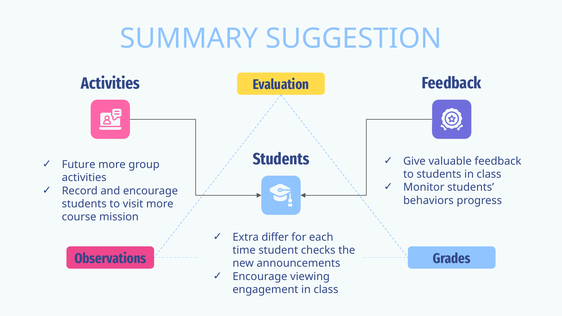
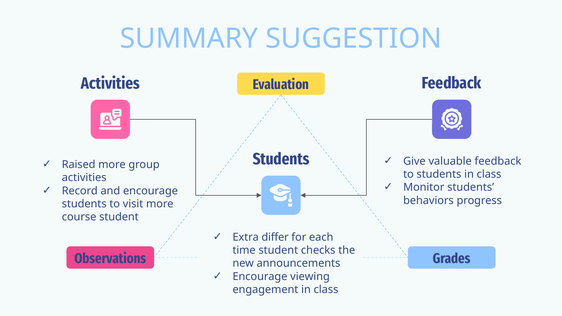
Future: Future -> Raised
course mission: mission -> student
